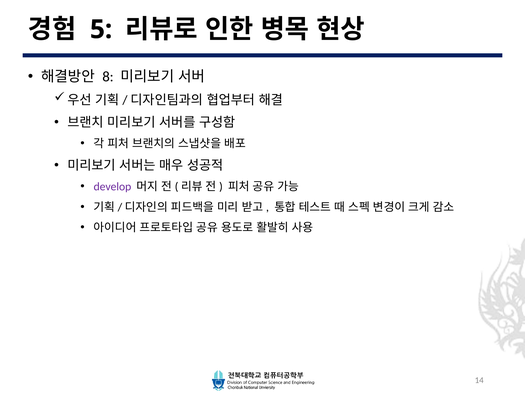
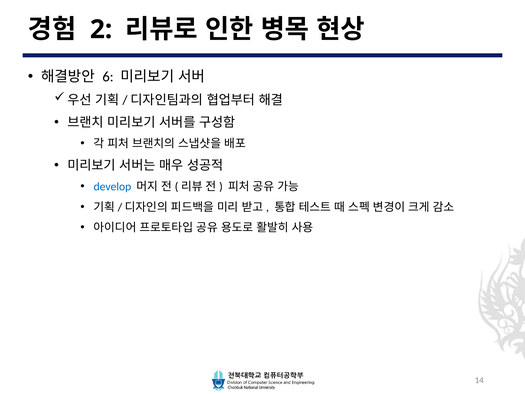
5: 5 -> 2
8: 8 -> 6
develop colour: purple -> blue
